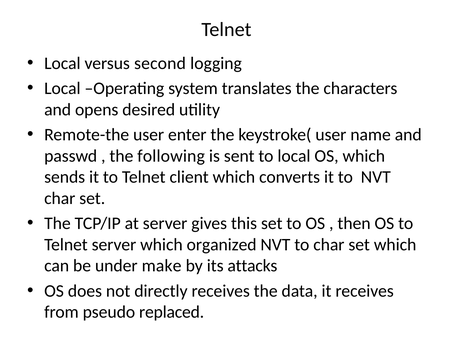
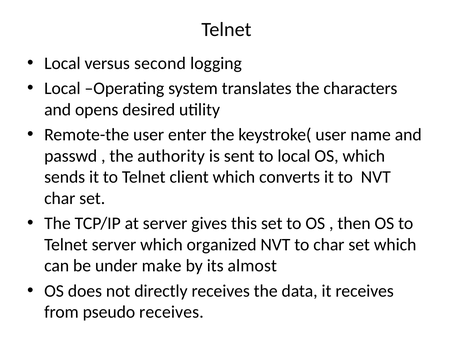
following: following -> authority
attacks: attacks -> almost
pseudo replaced: replaced -> receives
